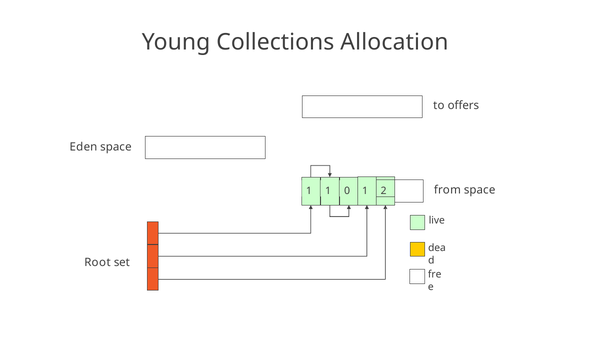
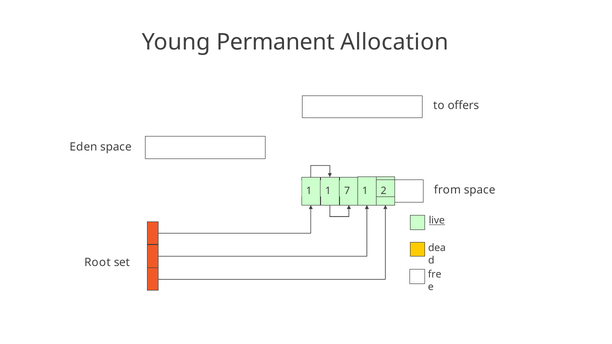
Collections: Collections -> Permanent
0: 0 -> 7
live underline: none -> present
